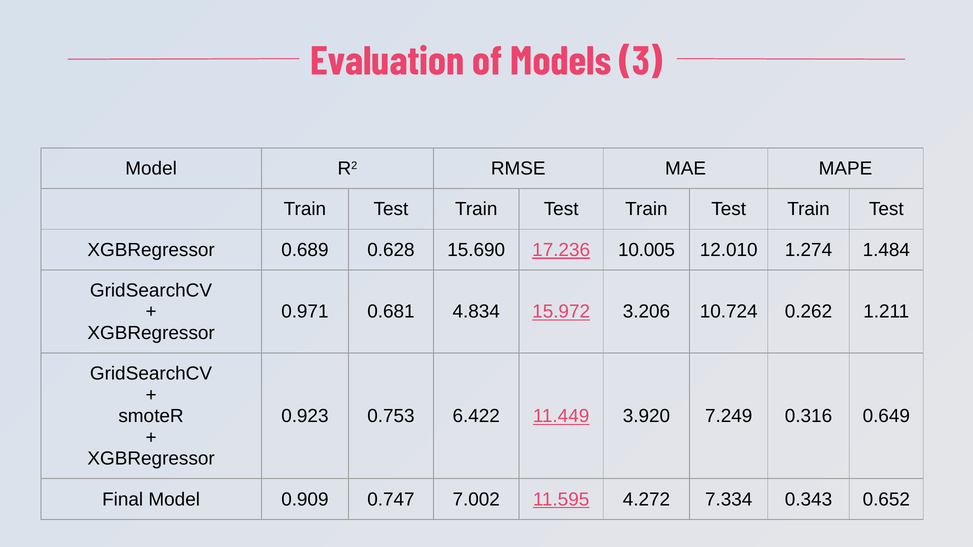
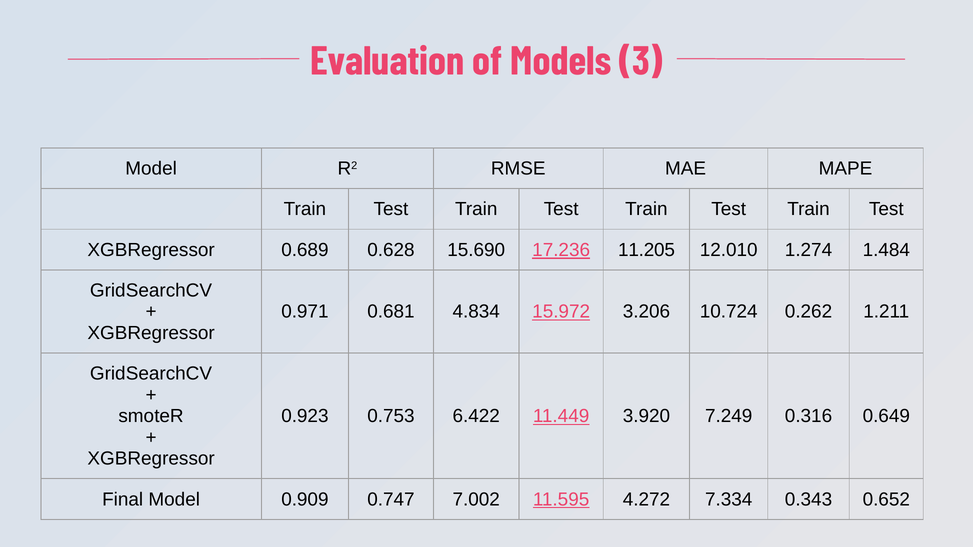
10.005: 10.005 -> 11.205
